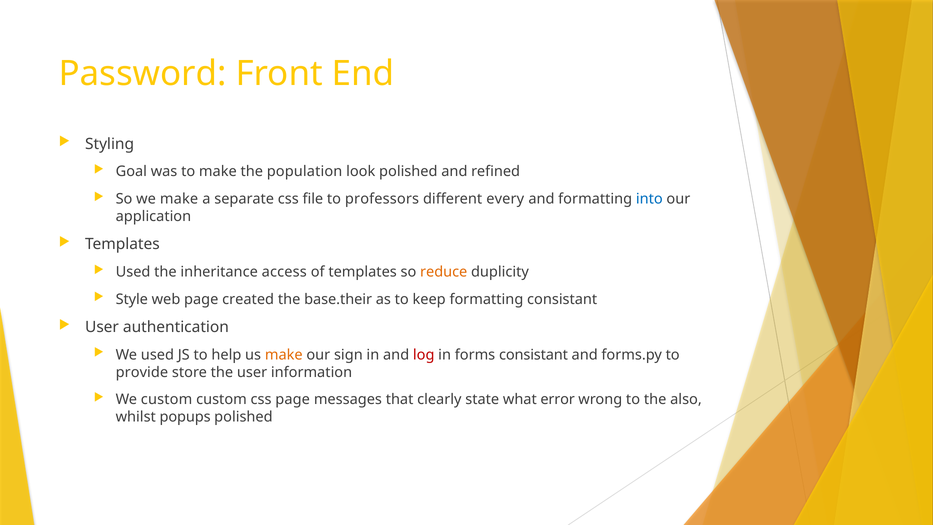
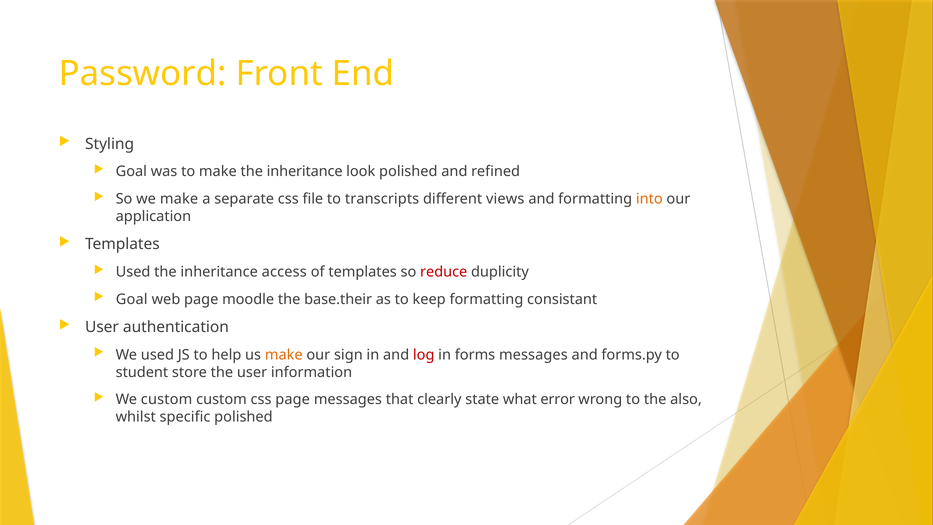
make the population: population -> inheritance
professors: professors -> transcripts
every: every -> views
into colour: blue -> orange
reduce colour: orange -> red
Style at (132, 299): Style -> Goal
created: created -> moodle
forms consistant: consistant -> messages
provide: provide -> student
popups: popups -> specific
